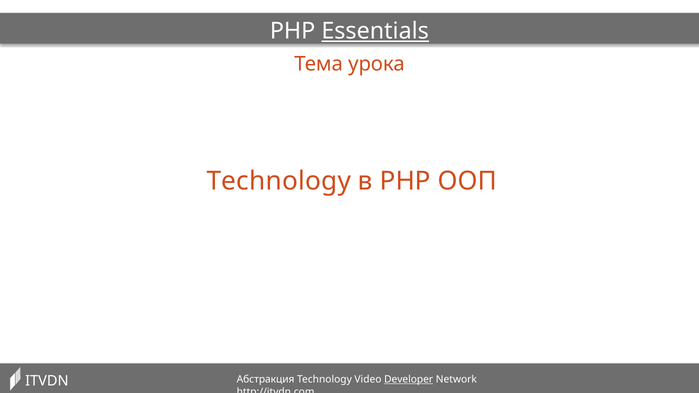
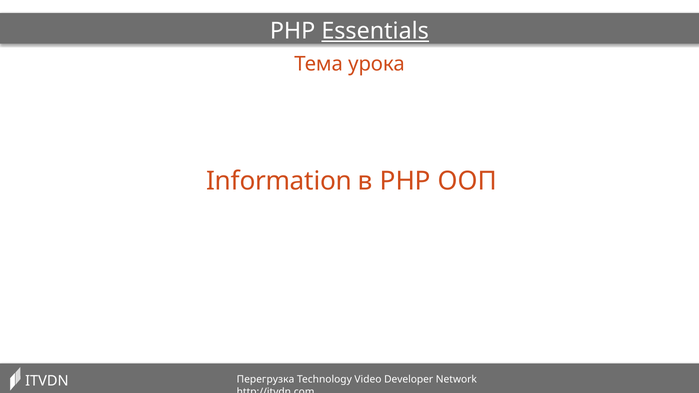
Technology at (279, 181): Technology -> Information
Абстракция: Абстракция -> Перегрузка
Developer underline: present -> none
